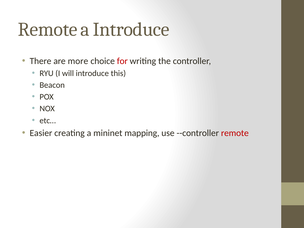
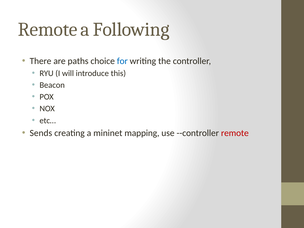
a Introduce: Introduce -> Following
more: more -> paths
for colour: red -> blue
Easier: Easier -> Sends
